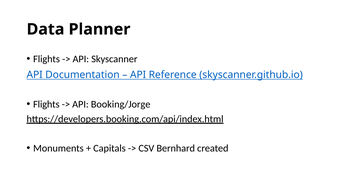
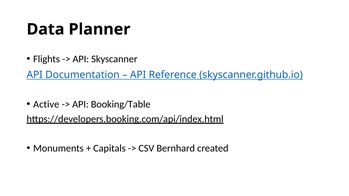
Flights at (46, 104): Flights -> Active
Booking/Jorge: Booking/Jorge -> Booking/Table
